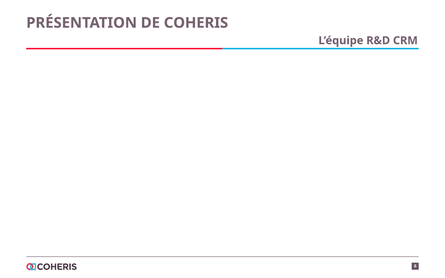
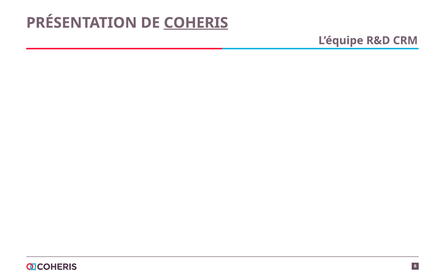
COHERIS underline: none -> present
